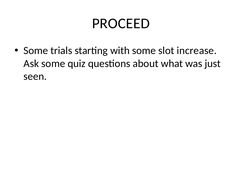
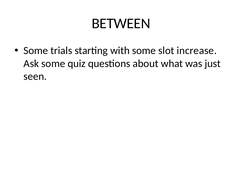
PROCEED: PROCEED -> BETWEEN
